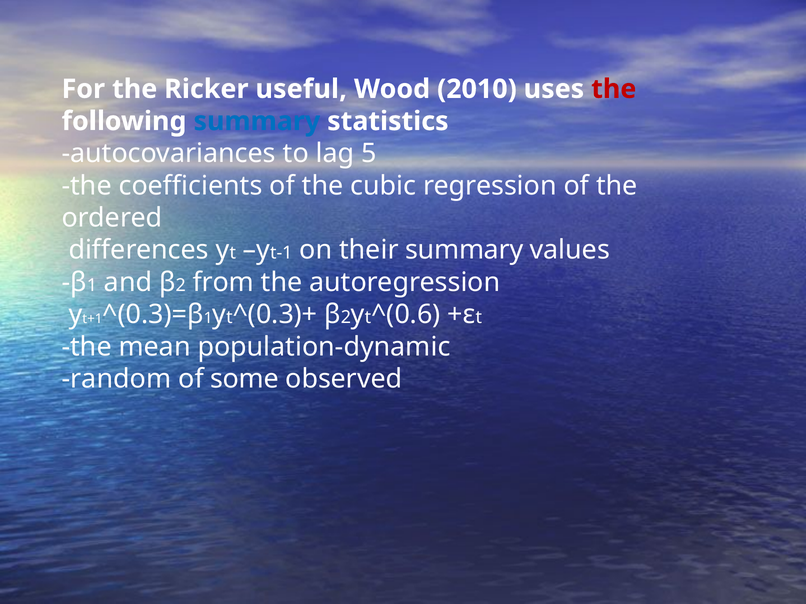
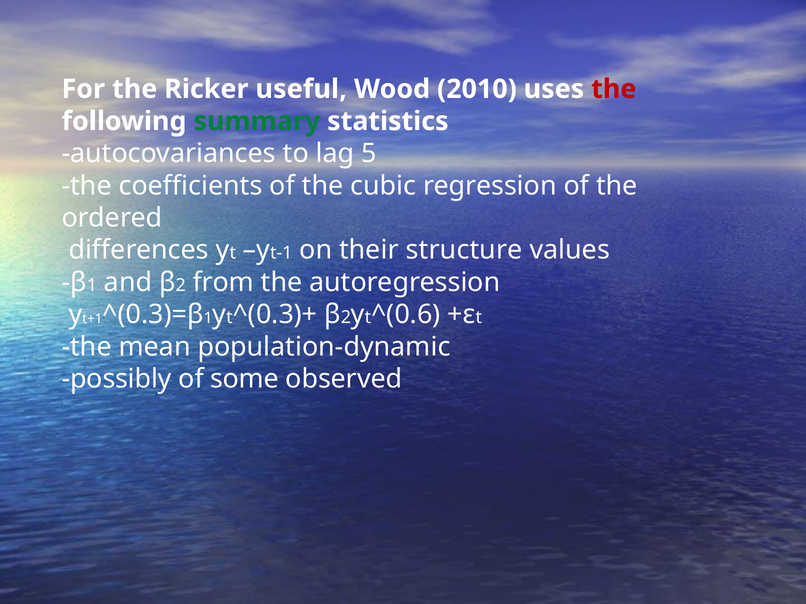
summary at (257, 121) colour: blue -> green
their summary: summary -> structure
random: random -> possibly
